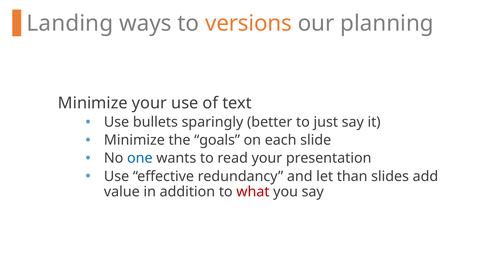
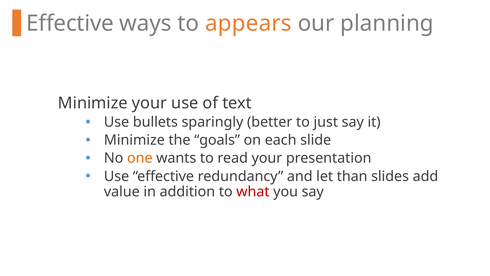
Landing at (70, 24): Landing -> Effective
versions: versions -> appears
one colour: blue -> orange
